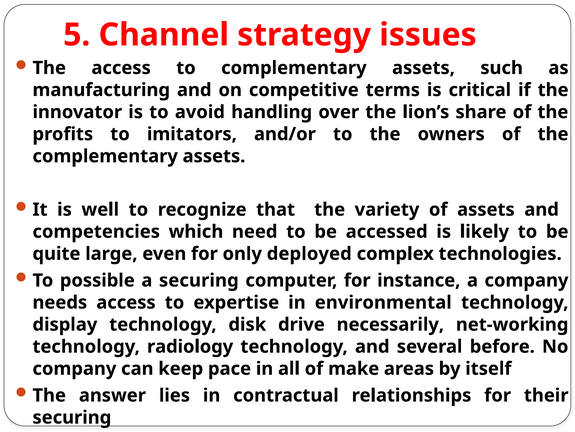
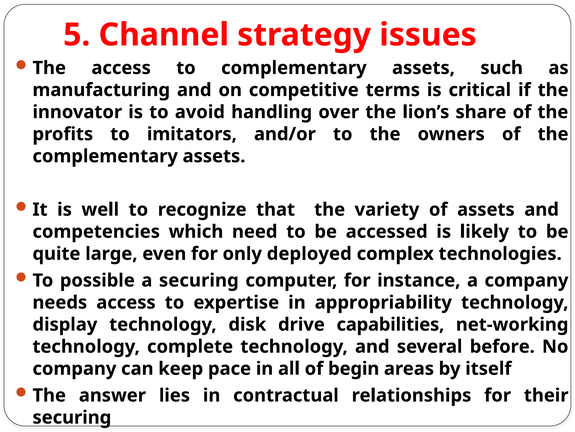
environmental: environmental -> appropriability
necessarily: necessarily -> capabilities
radiology: radiology -> complete
make: make -> begin
